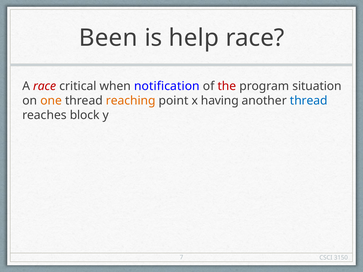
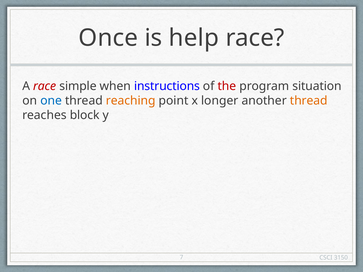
Been: Been -> Once
critical: critical -> simple
notification: notification -> instructions
one colour: orange -> blue
having: having -> longer
thread at (309, 101) colour: blue -> orange
